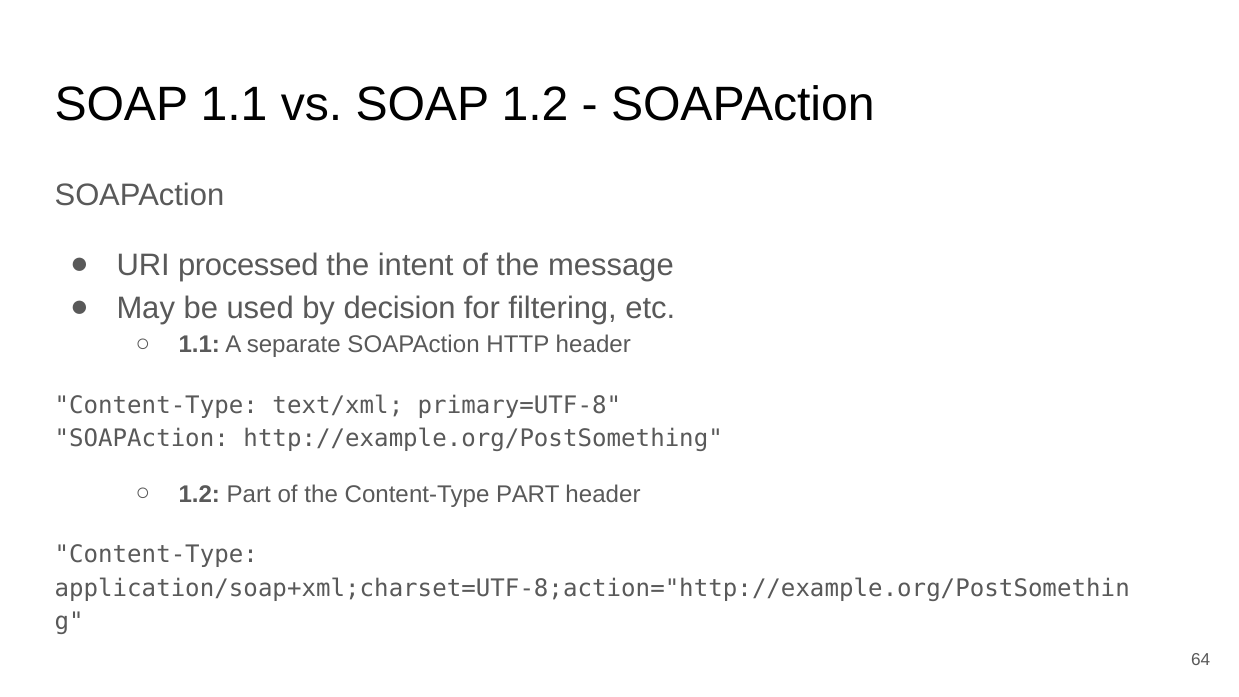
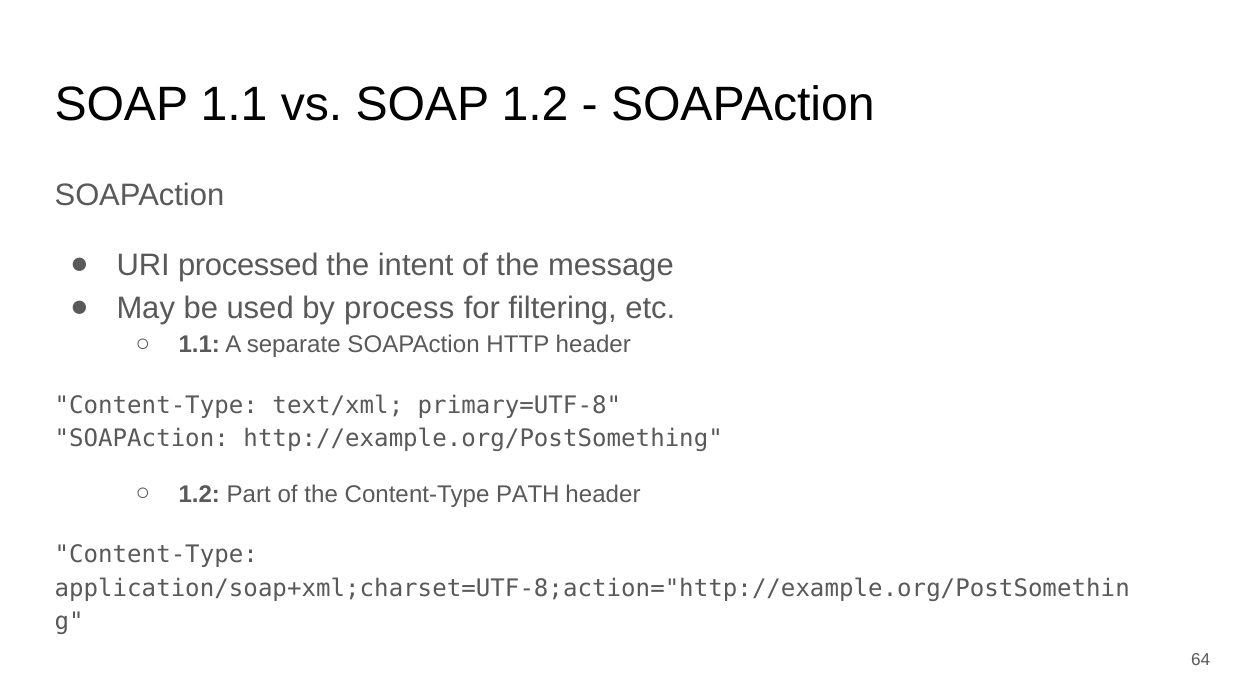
decision: decision -> process
Content-Type PART: PART -> PATH
